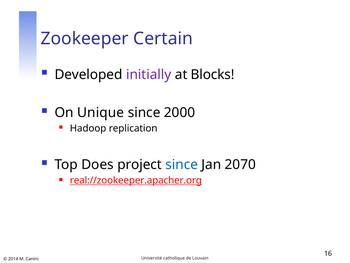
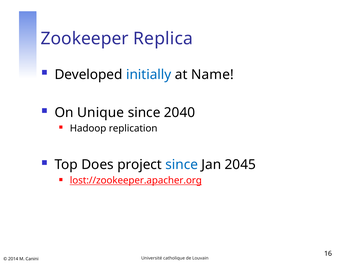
Certain: Certain -> Replica
initially colour: purple -> blue
Blocks: Blocks -> Name
2000: 2000 -> 2040
2070: 2070 -> 2045
real://zookeeper.apacher.org: real://zookeeper.apacher.org -> lost://zookeeper.apacher.org
